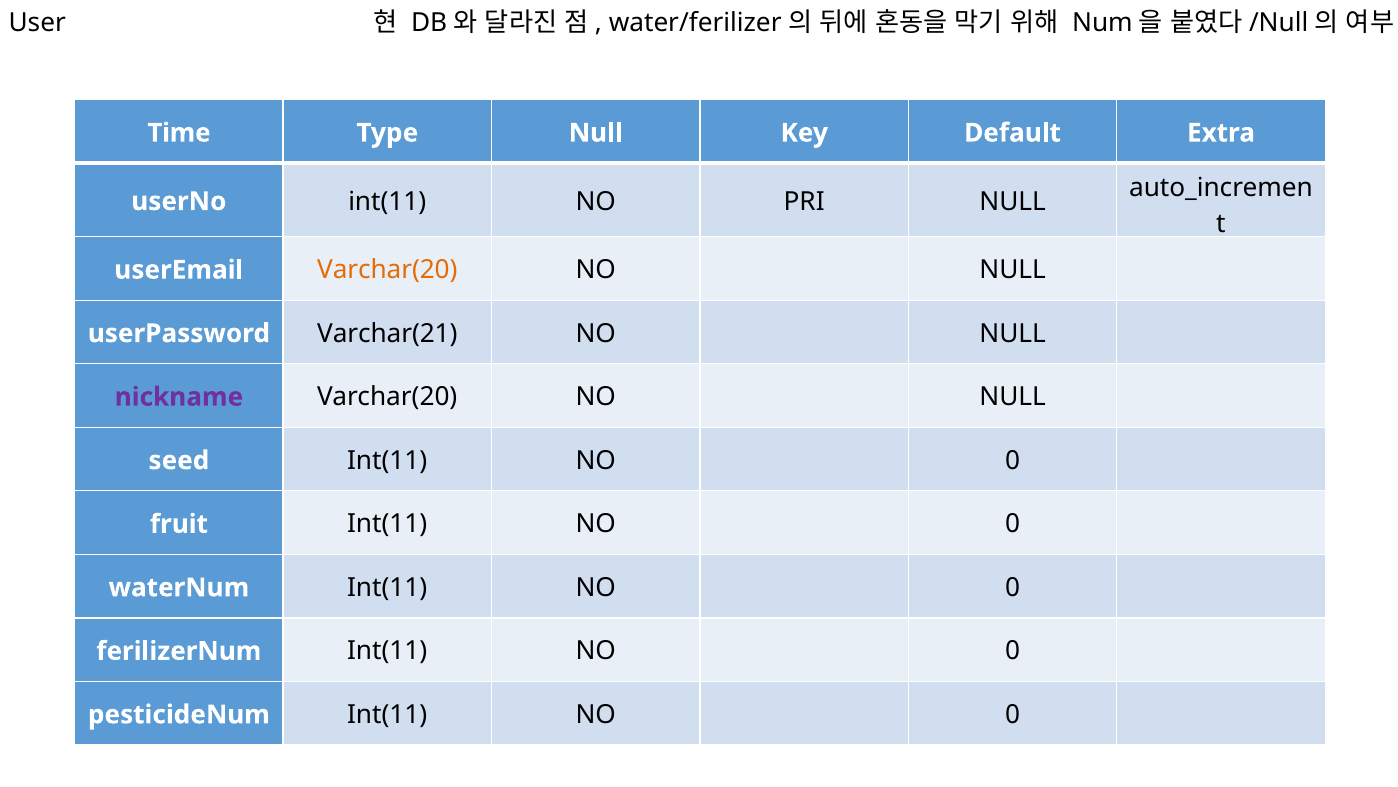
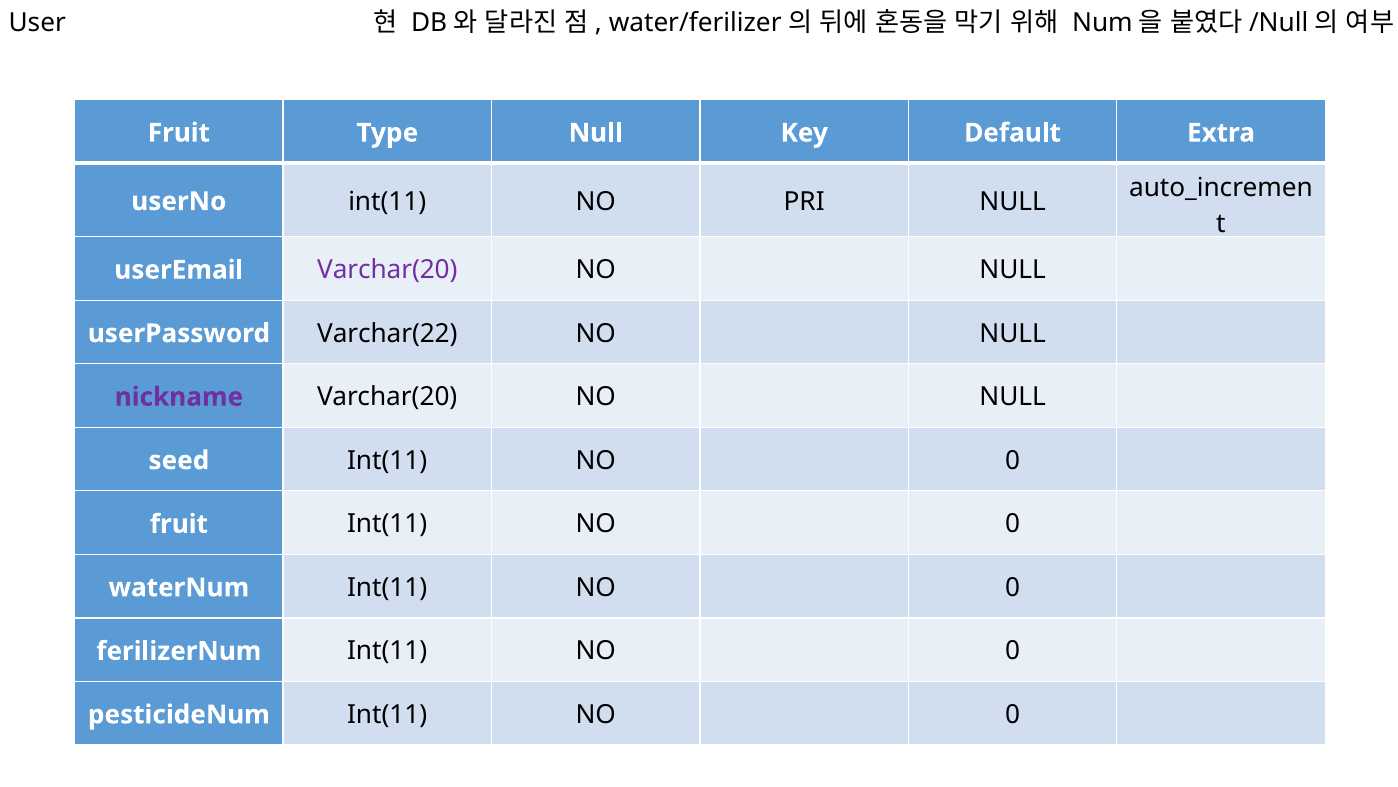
Time at (179, 133): Time -> Fruit
Varchar(20 at (387, 270) colour: orange -> purple
Varchar(21: Varchar(21 -> Varchar(22
